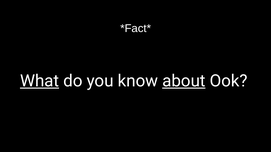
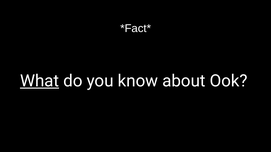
about underline: present -> none
